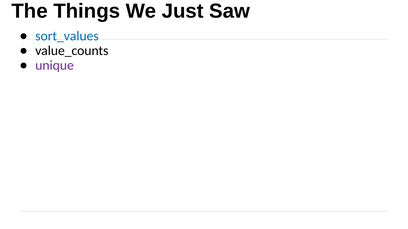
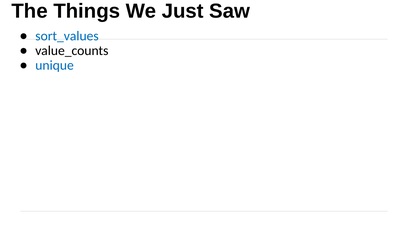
unique colour: purple -> blue
